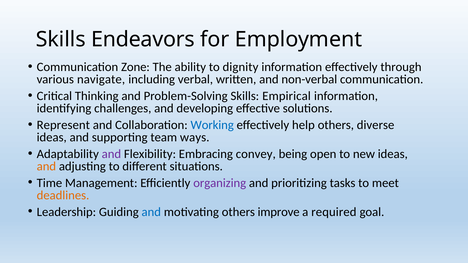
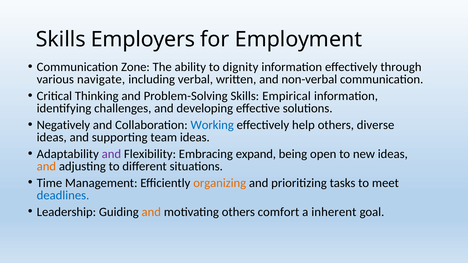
Endeavors: Endeavors -> Employers
Represent: Represent -> Negatively
team ways: ways -> ideas
convey: convey -> expand
organizing colour: purple -> orange
deadlines colour: orange -> blue
and at (151, 212) colour: blue -> orange
improve: improve -> comfort
required: required -> inherent
